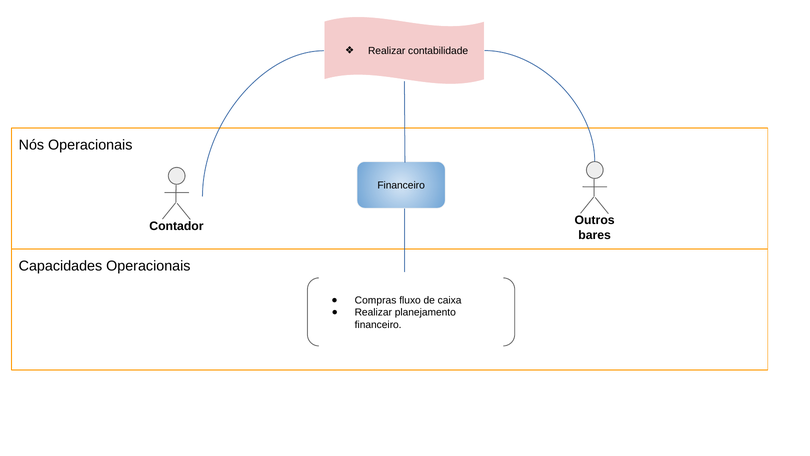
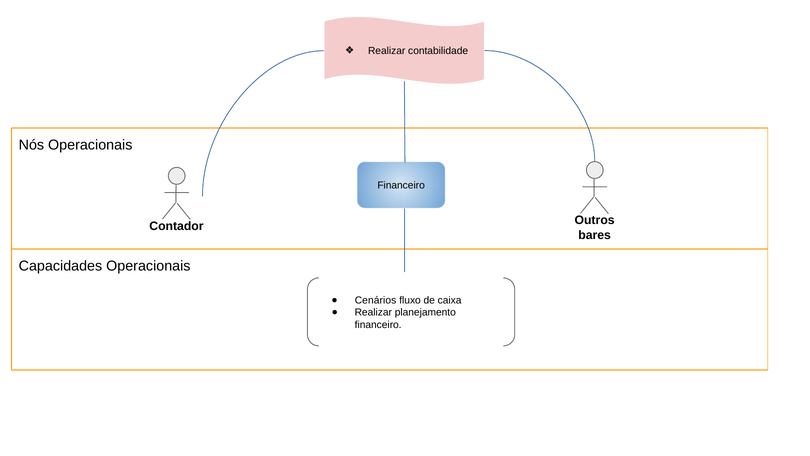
Compras: Compras -> Cenários
